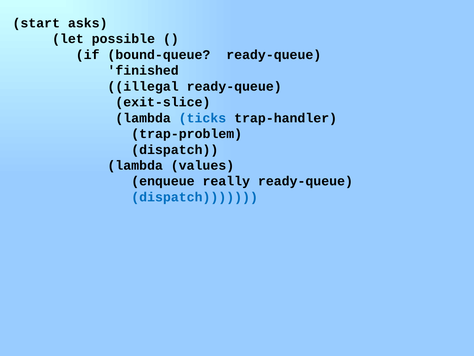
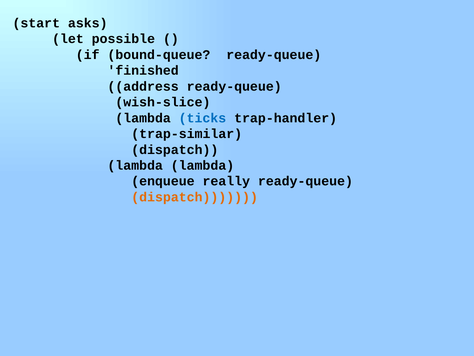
illegal: illegal -> address
exit-slice: exit-slice -> wish-slice
trap-problem: trap-problem -> trap-similar
lambda values: values -> lambda
dispatch at (195, 197) colour: blue -> orange
